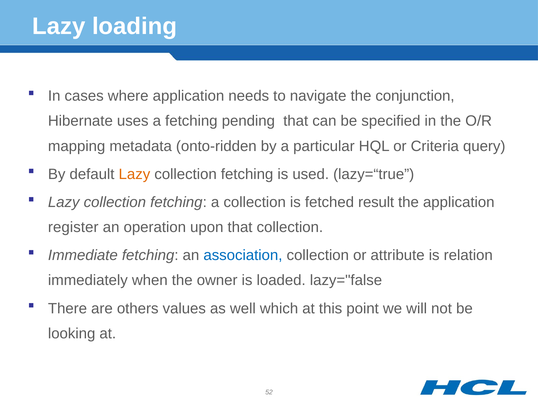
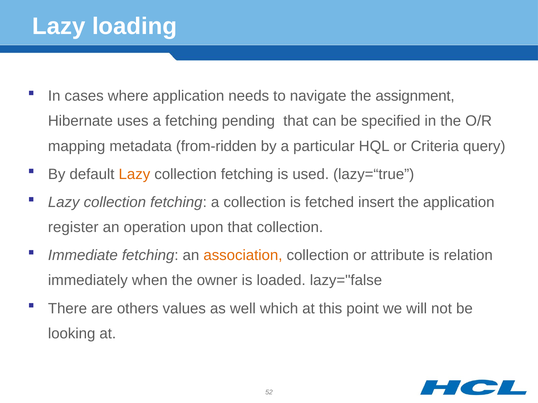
conjunction: conjunction -> assignment
onto-ridden: onto-ridden -> from-ridden
result: result -> insert
association colour: blue -> orange
